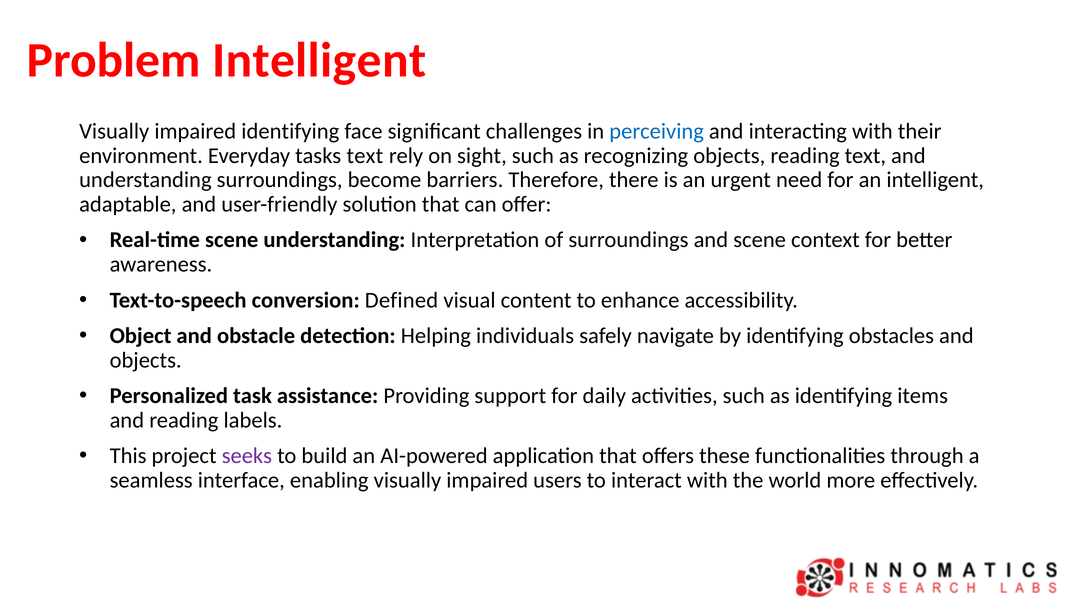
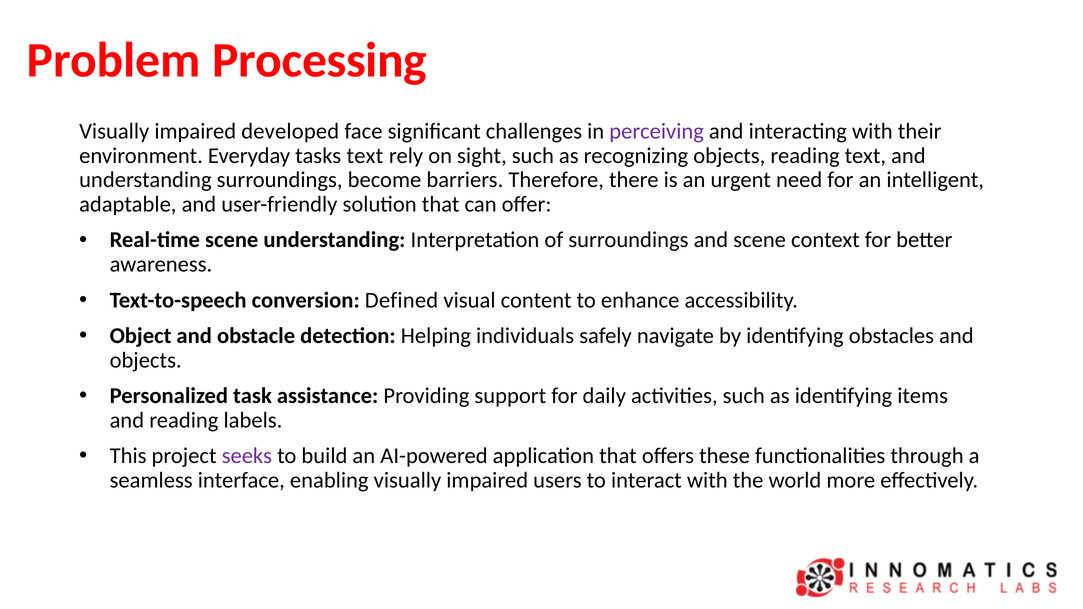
Problem Intelligent: Intelligent -> Processing
impaired identifying: identifying -> developed
perceiving colour: blue -> purple
